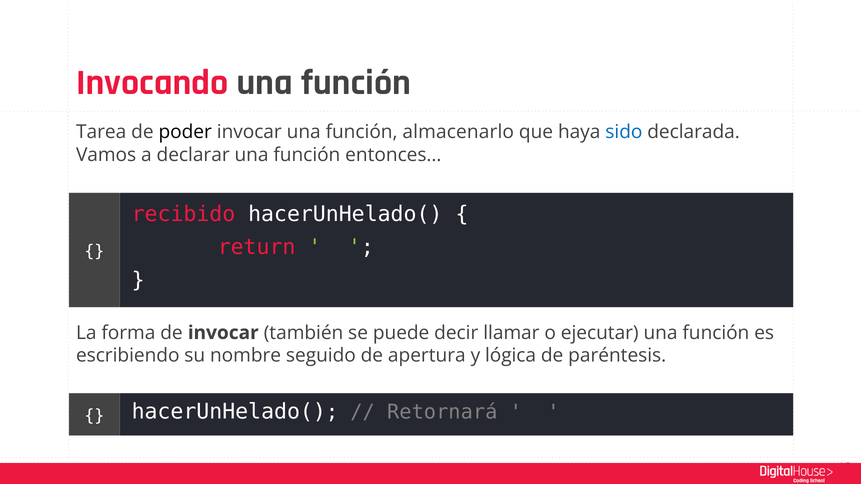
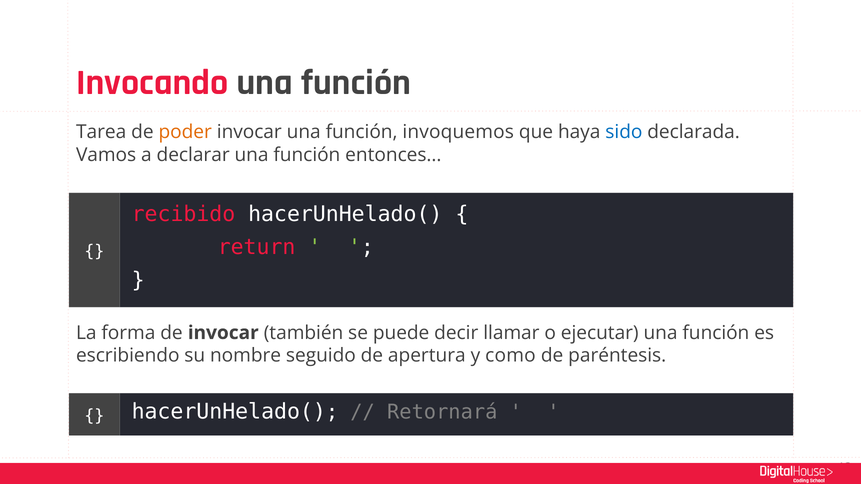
poder colour: black -> orange
almacenarlo: almacenarlo -> invoquemos
lógica: lógica -> como
